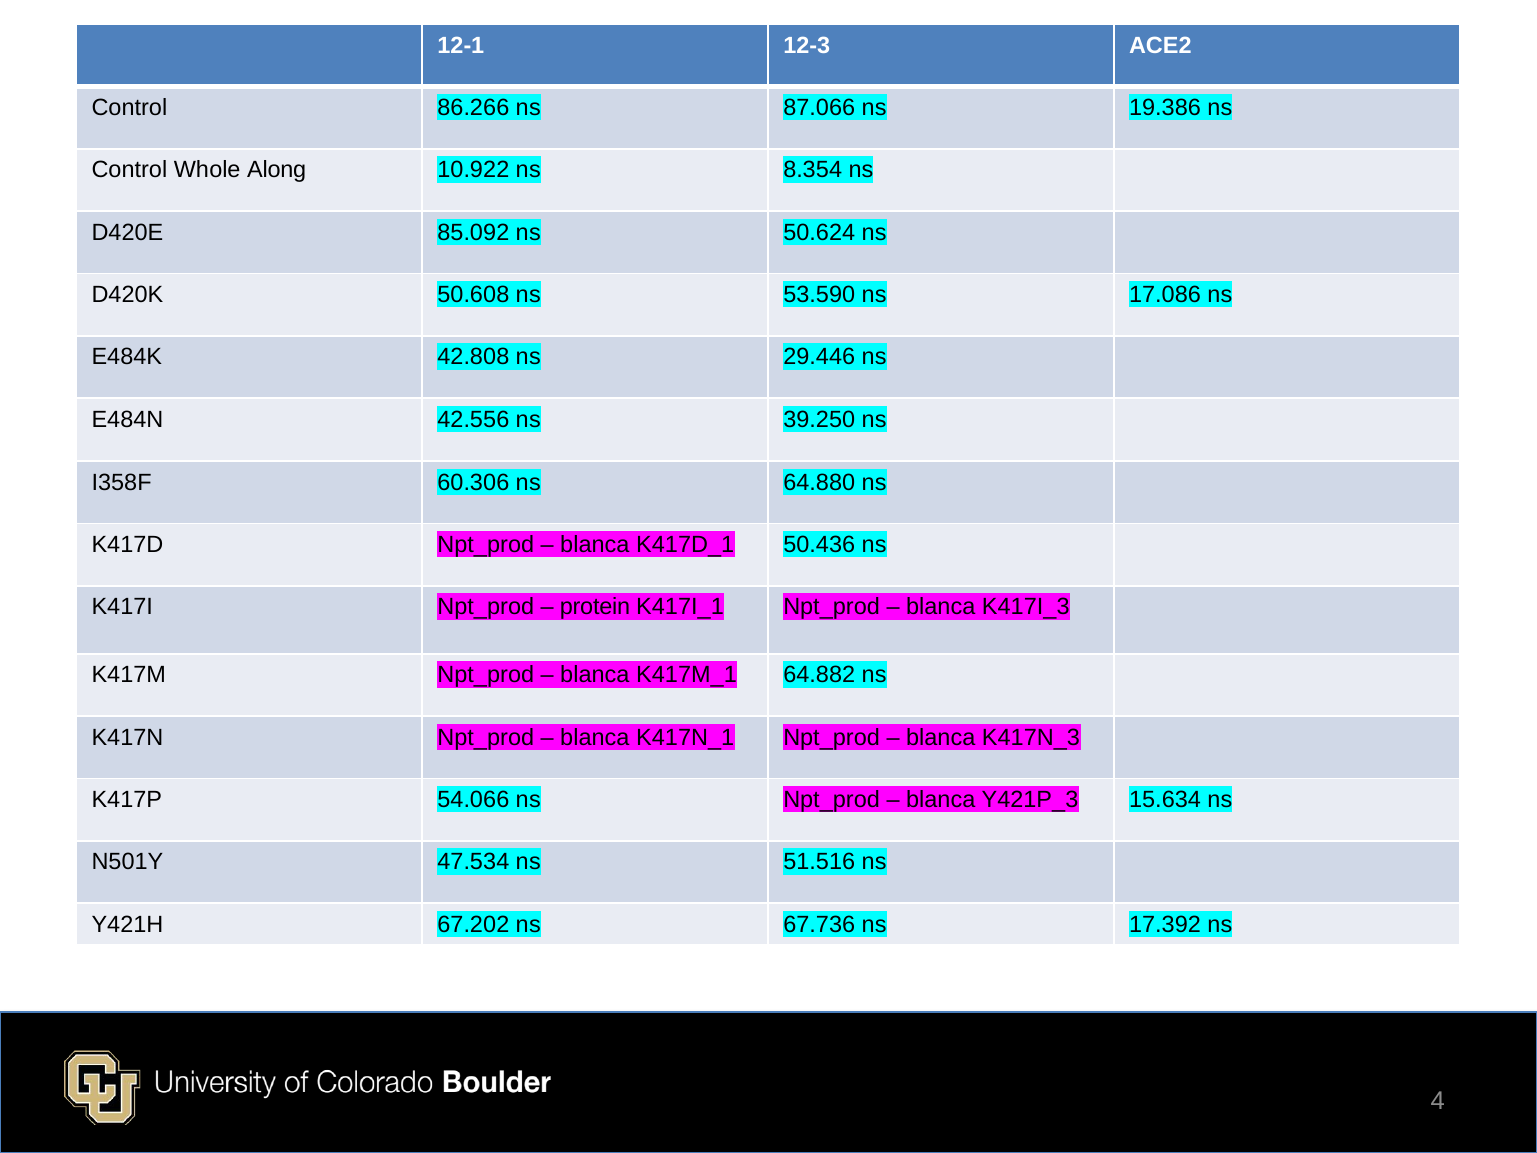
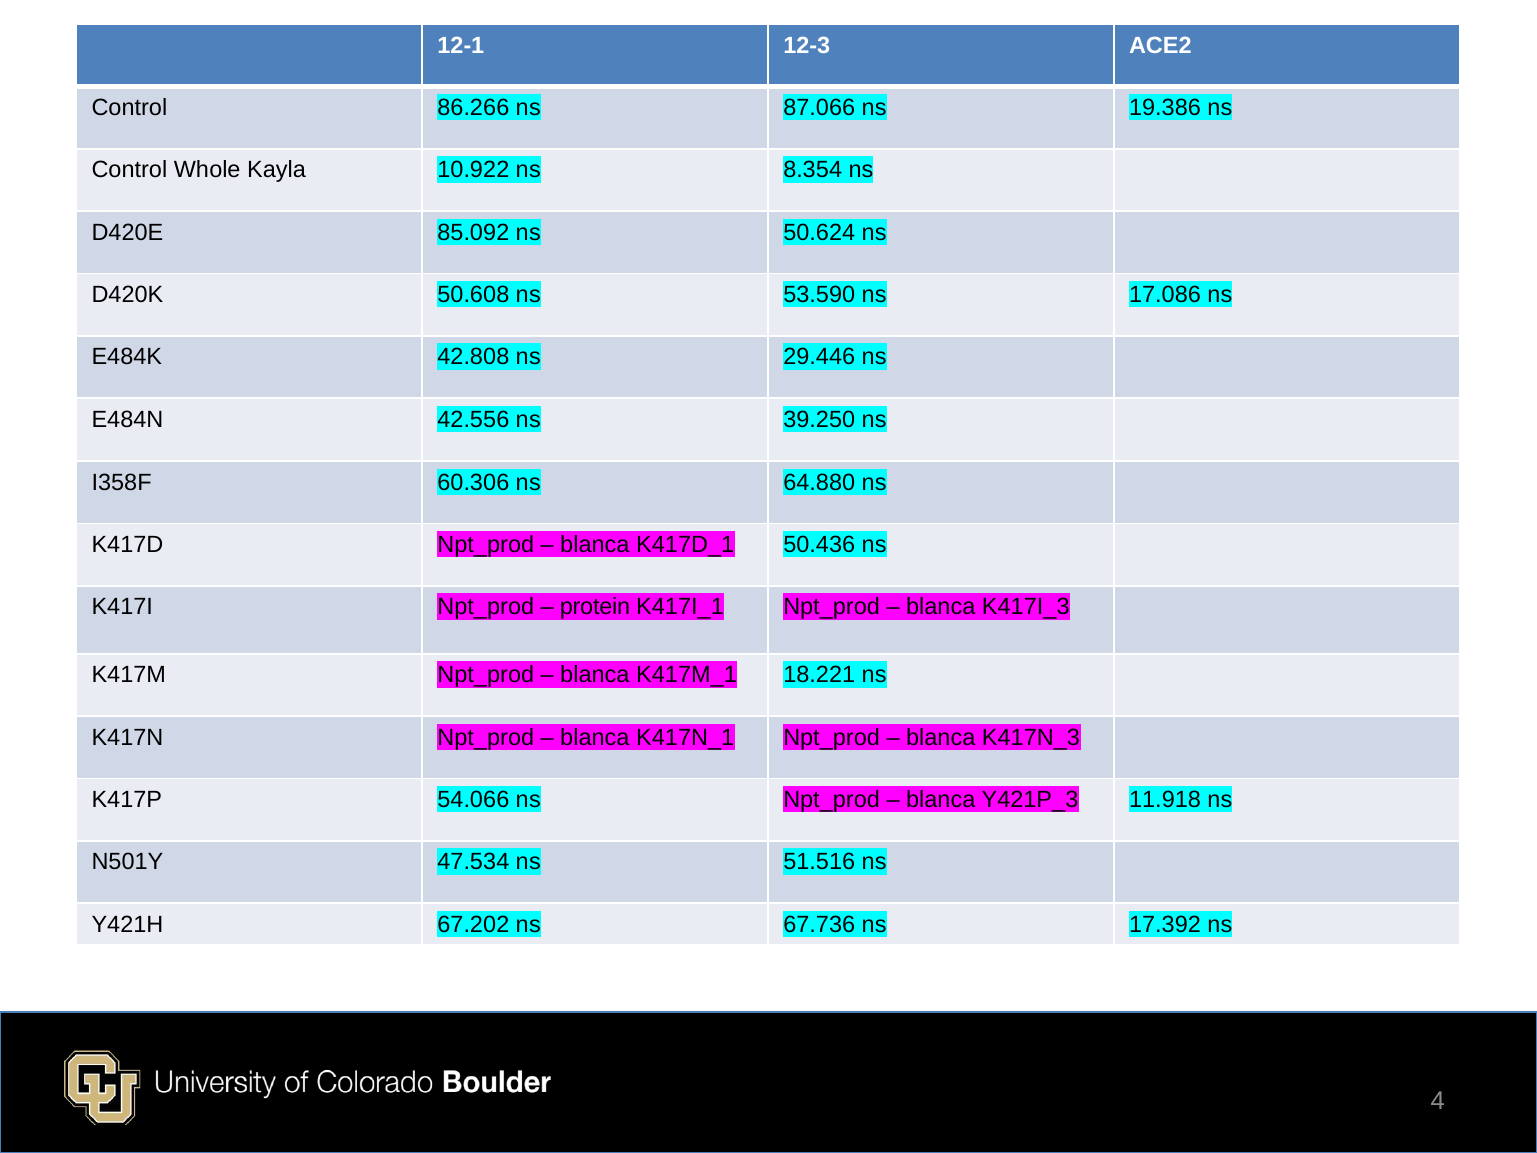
Along: Along -> Kayla
64.882: 64.882 -> 18.221
15.634: 15.634 -> 11.918
